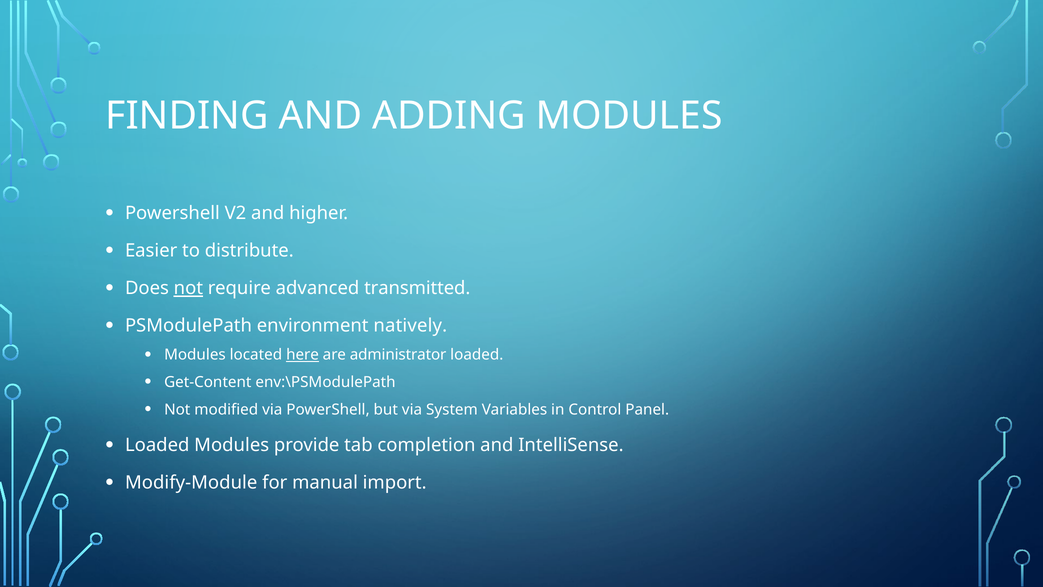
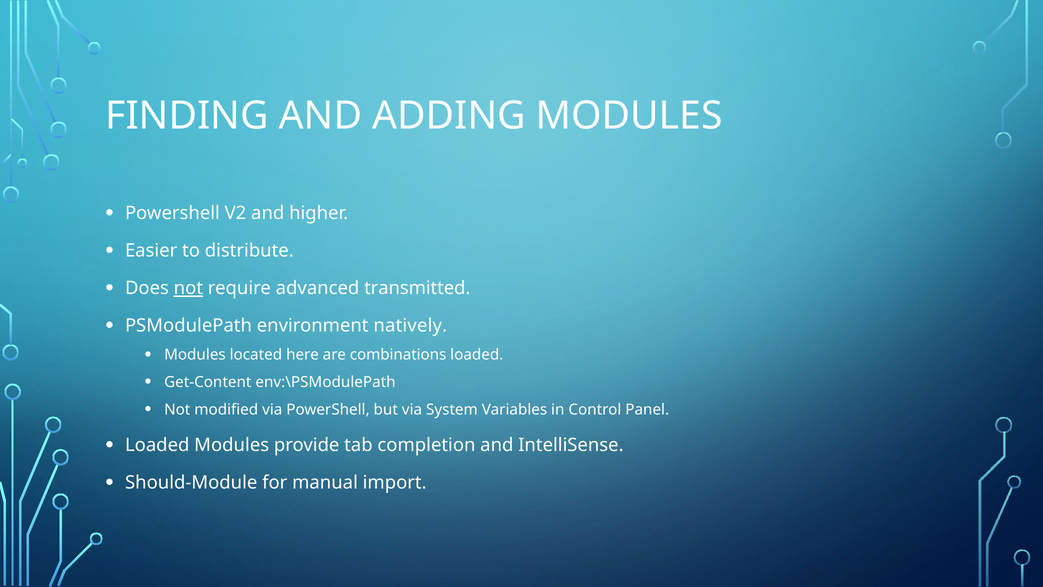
here underline: present -> none
administrator: administrator -> combinations
Modify-Module: Modify-Module -> Should-Module
